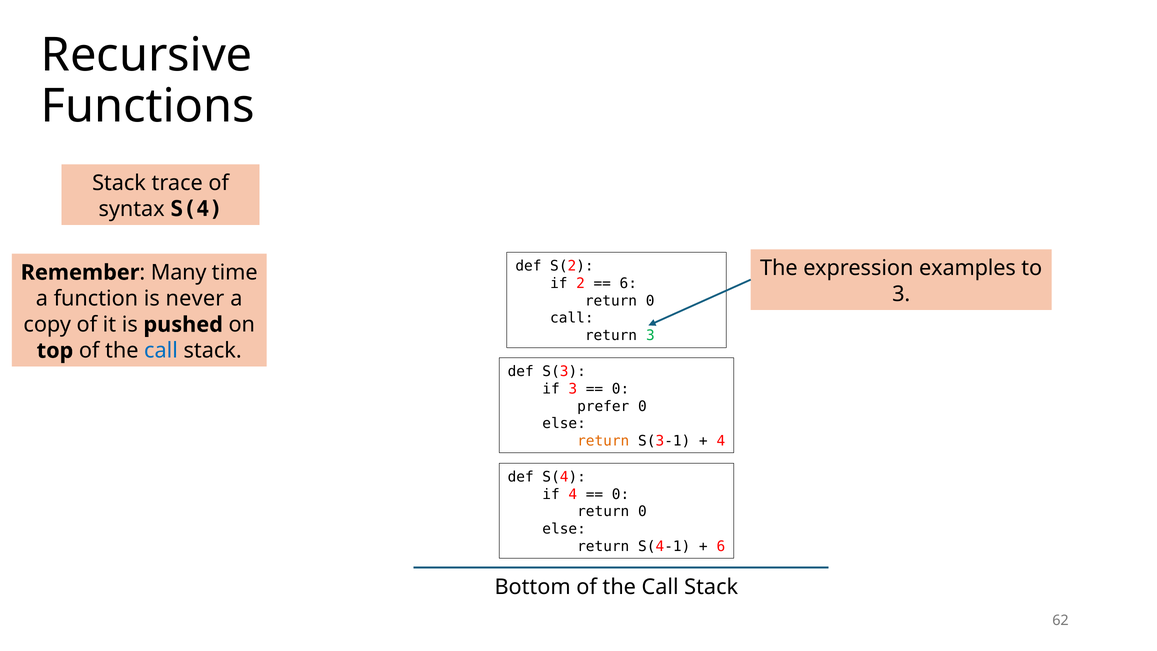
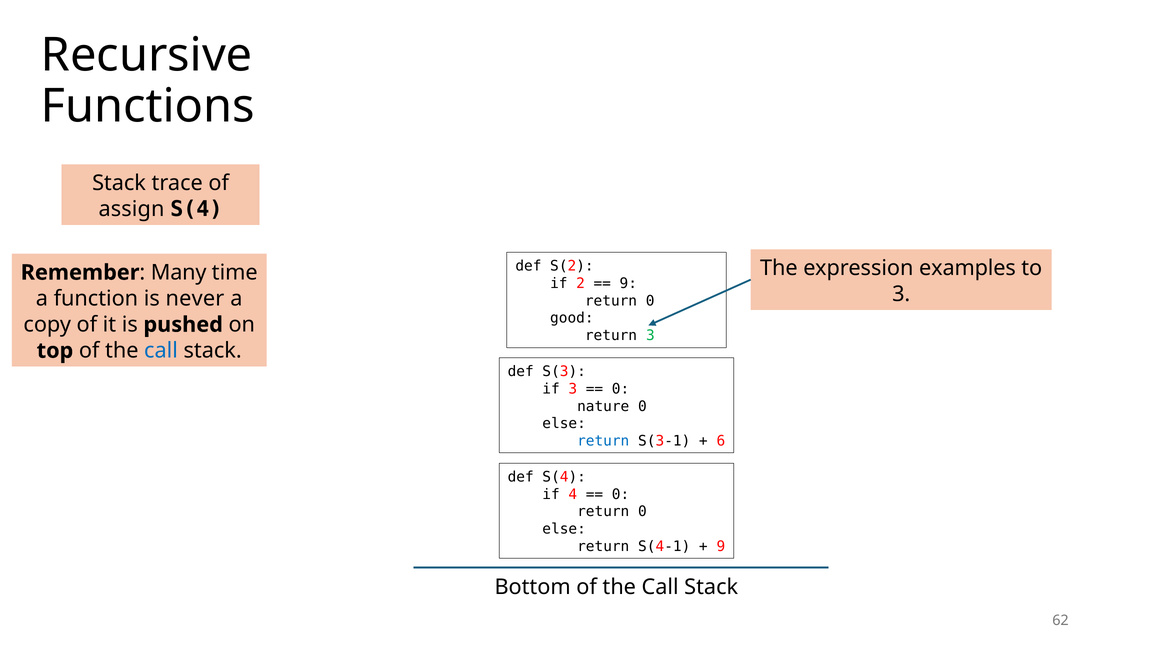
syntax: syntax -> assign
6 at (628, 283): 6 -> 9
call at (572, 318): call -> good
prefer: prefer -> nature
return at (603, 441) colour: orange -> blue
4 at (721, 441): 4 -> 6
6 at (721, 546): 6 -> 9
